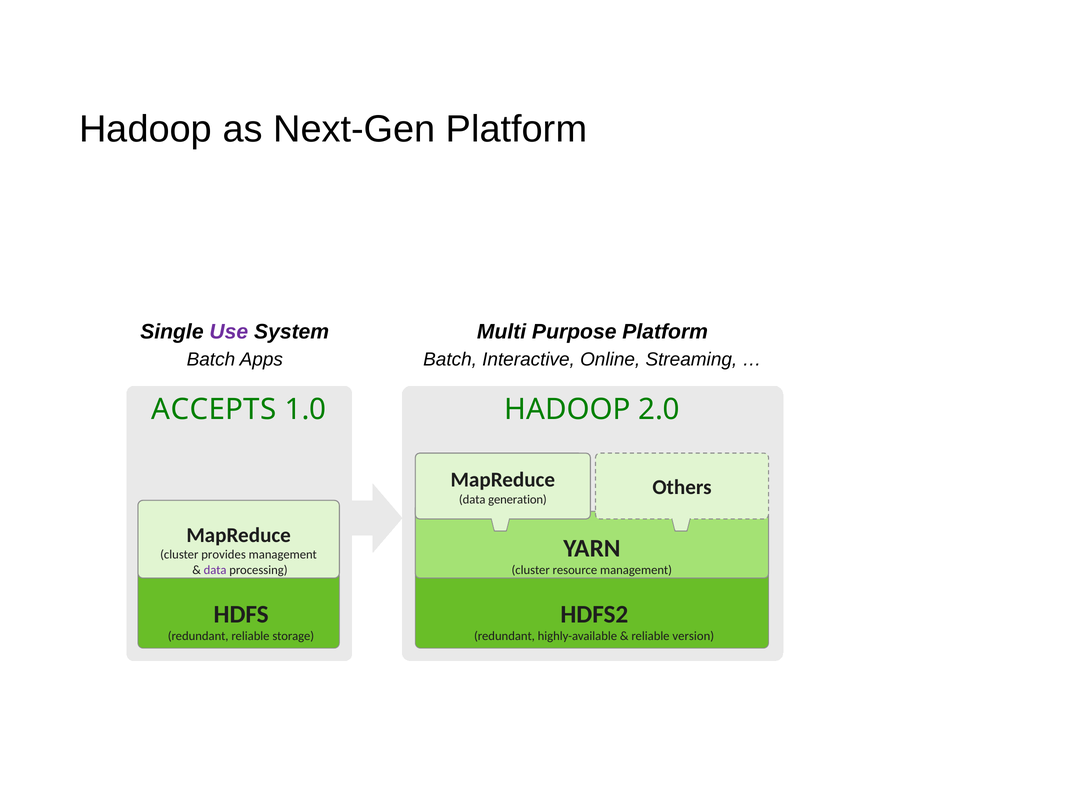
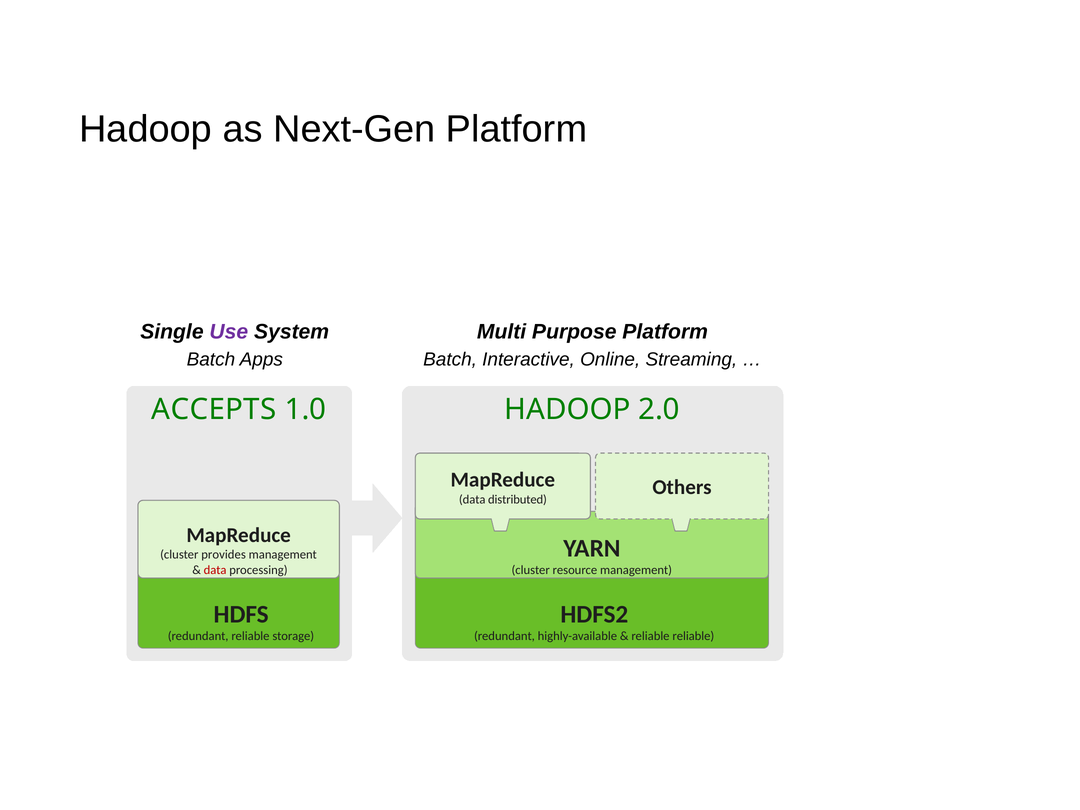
generation: generation -> distributed
data at (215, 570) colour: purple -> red
reliable version: version -> reliable
